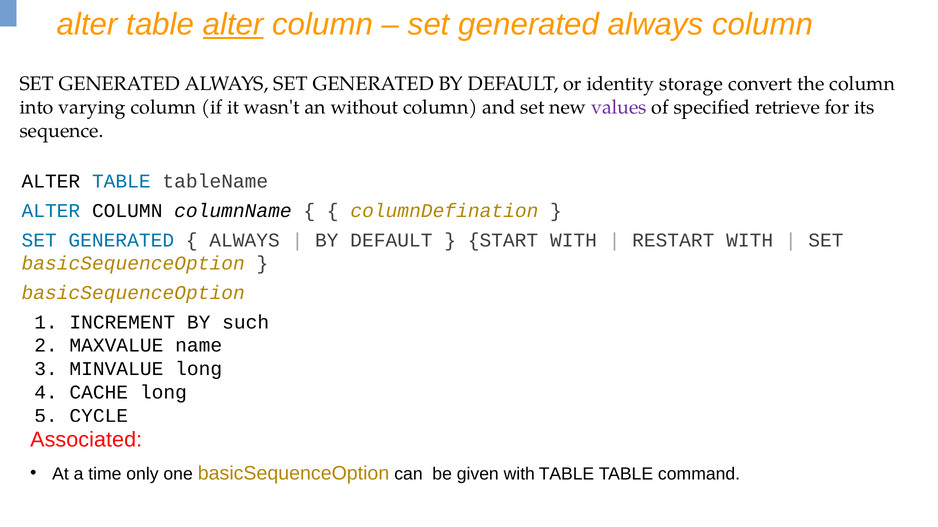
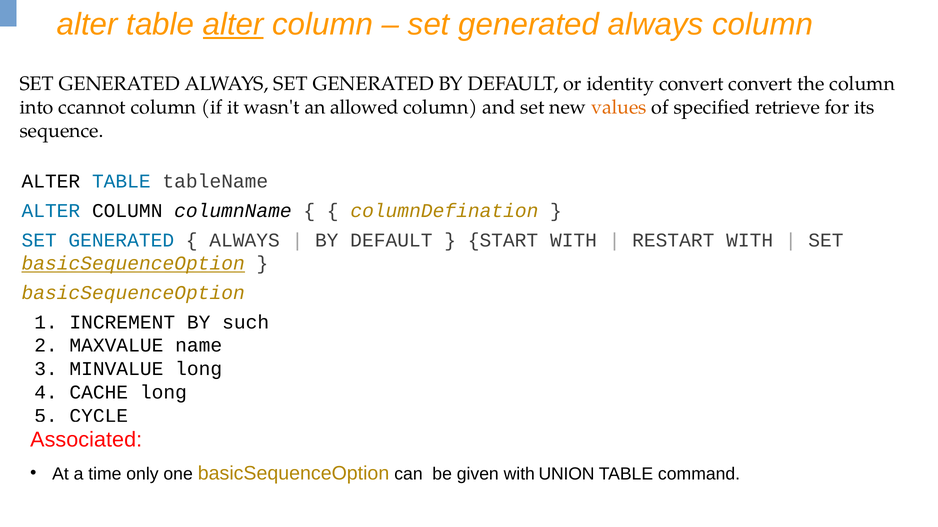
identity storage: storage -> convert
varying: varying -> ccannot
without: without -> allowed
values colour: purple -> orange
basicSequenceOption at (133, 264) underline: none -> present
with TABLE: TABLE -> UNION
